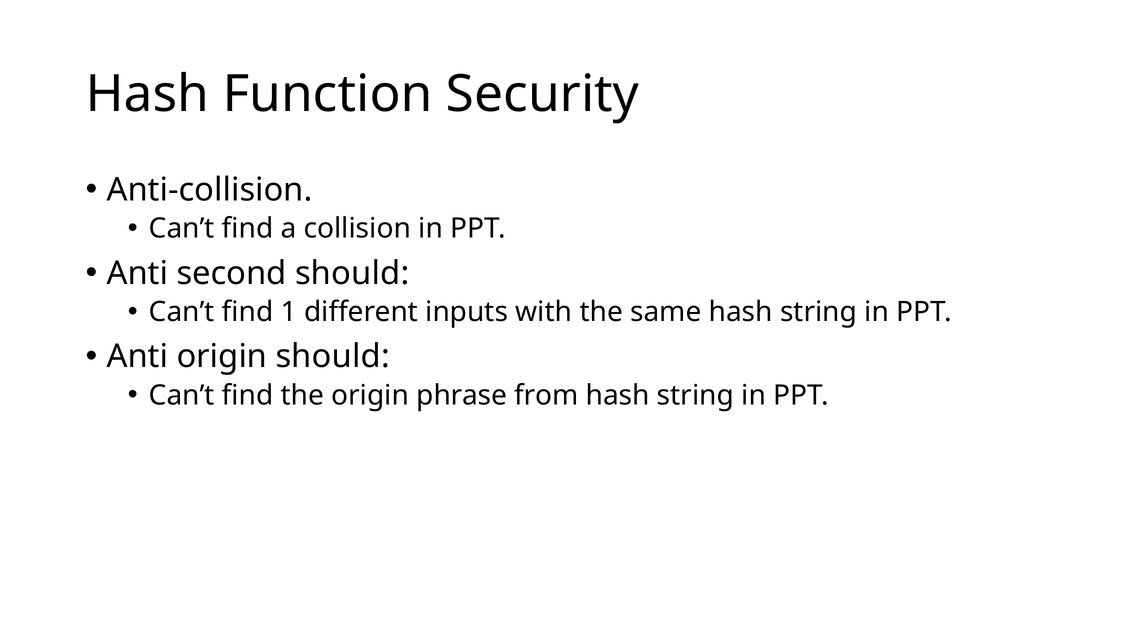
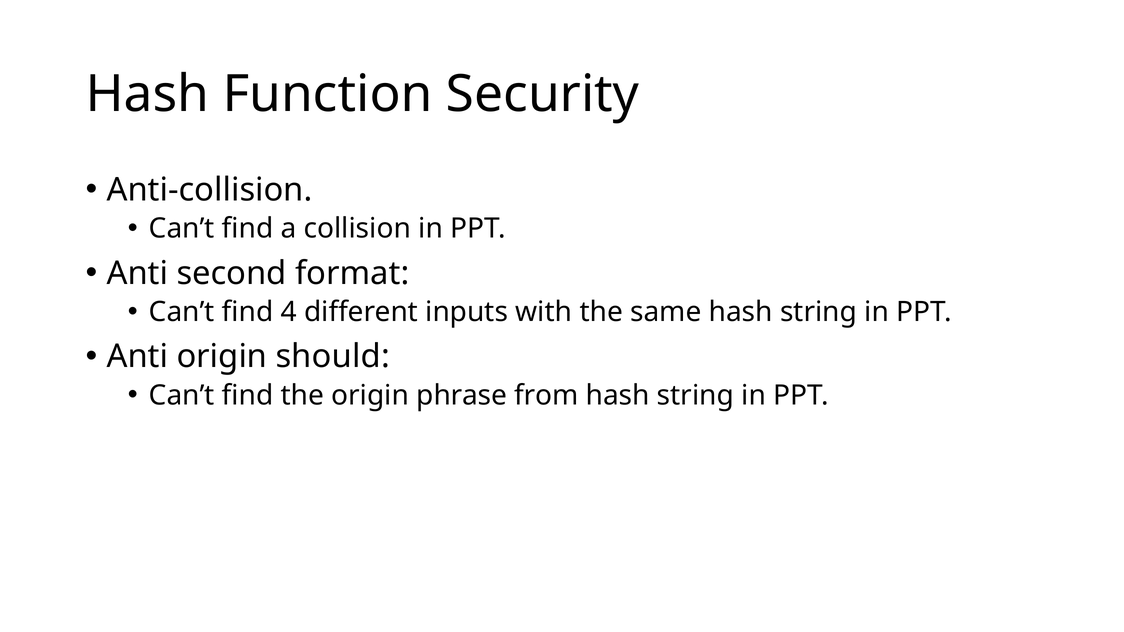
second should: should -> format
1: 1 -> 4
